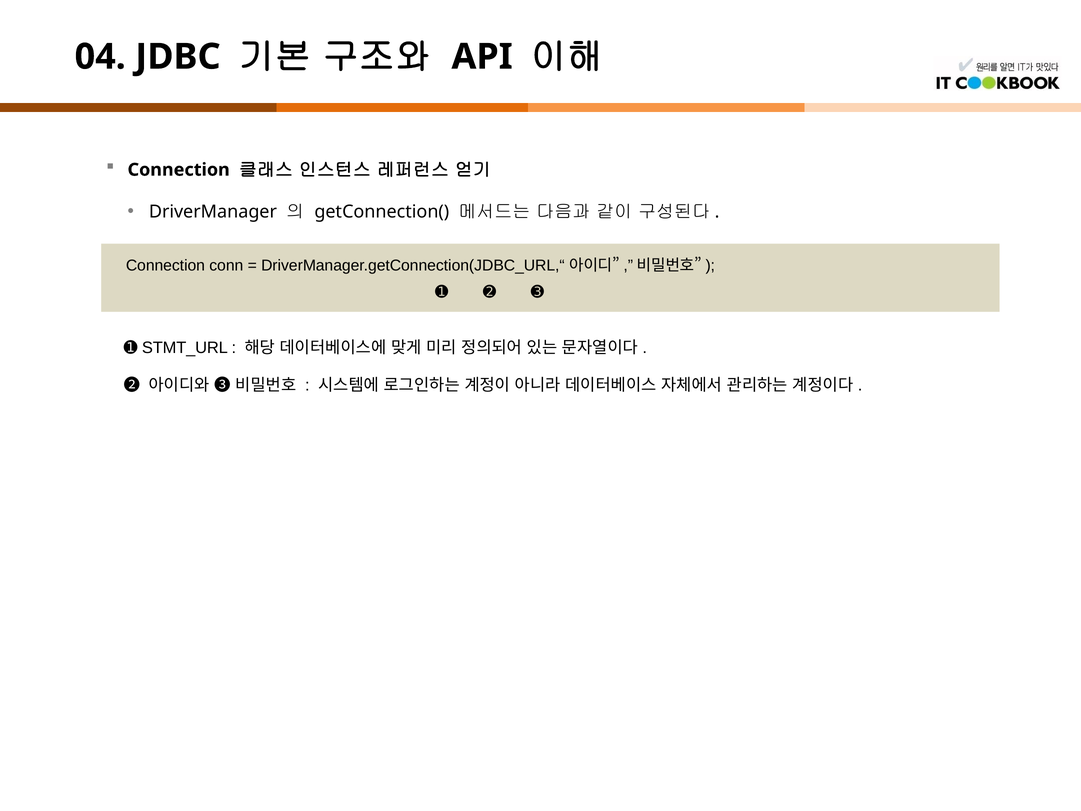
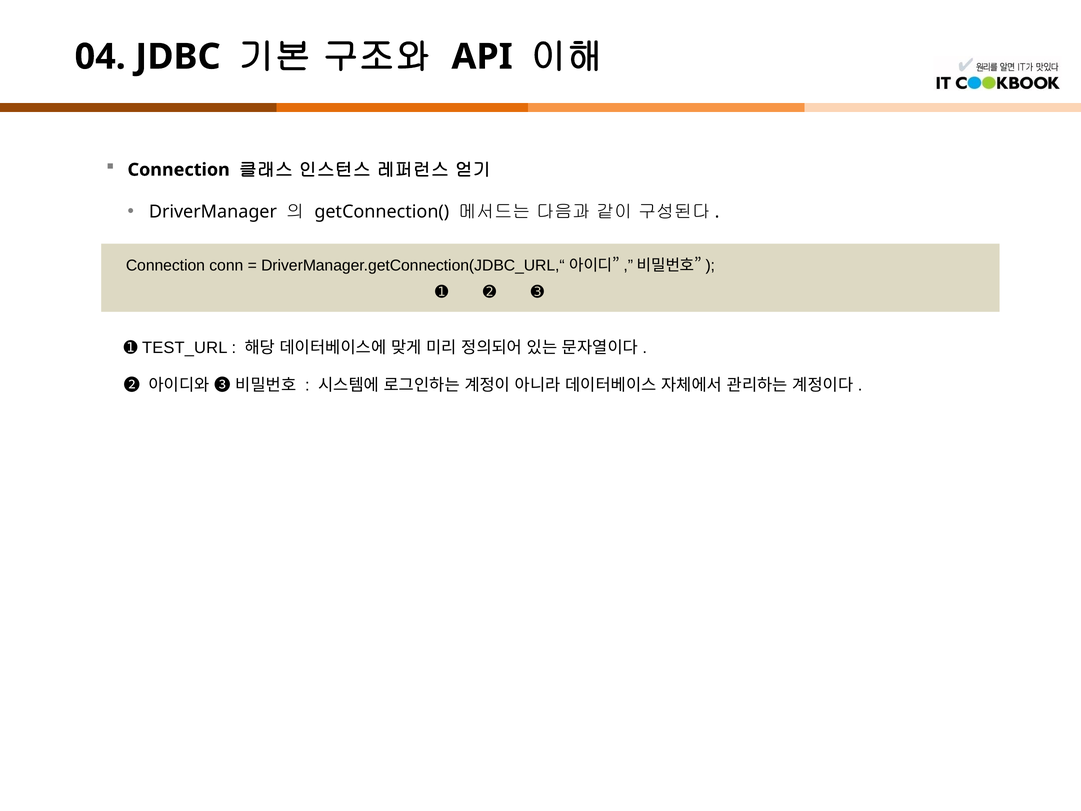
STMT_URL: STMT_URL -> TEST_URL
